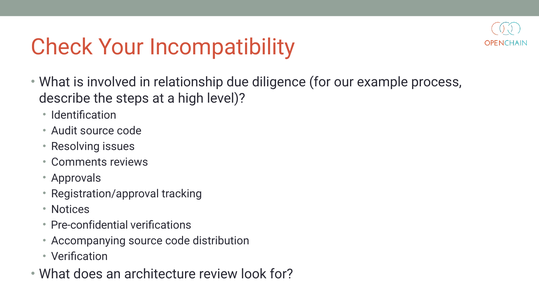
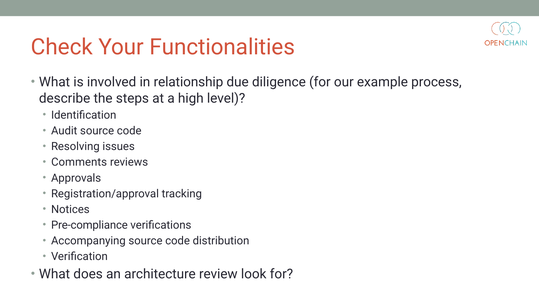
Incompatibility: Incompatibility -> Functionalities
Pre-confidential: Pre-confidential -> Pre-compliance
